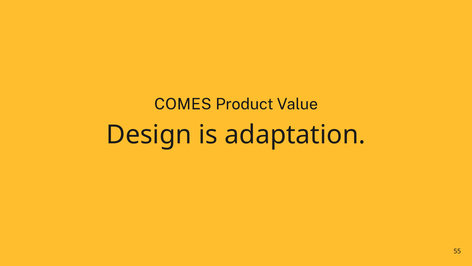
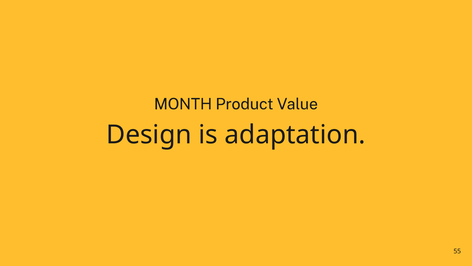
COMES: COMES -> MONTH
